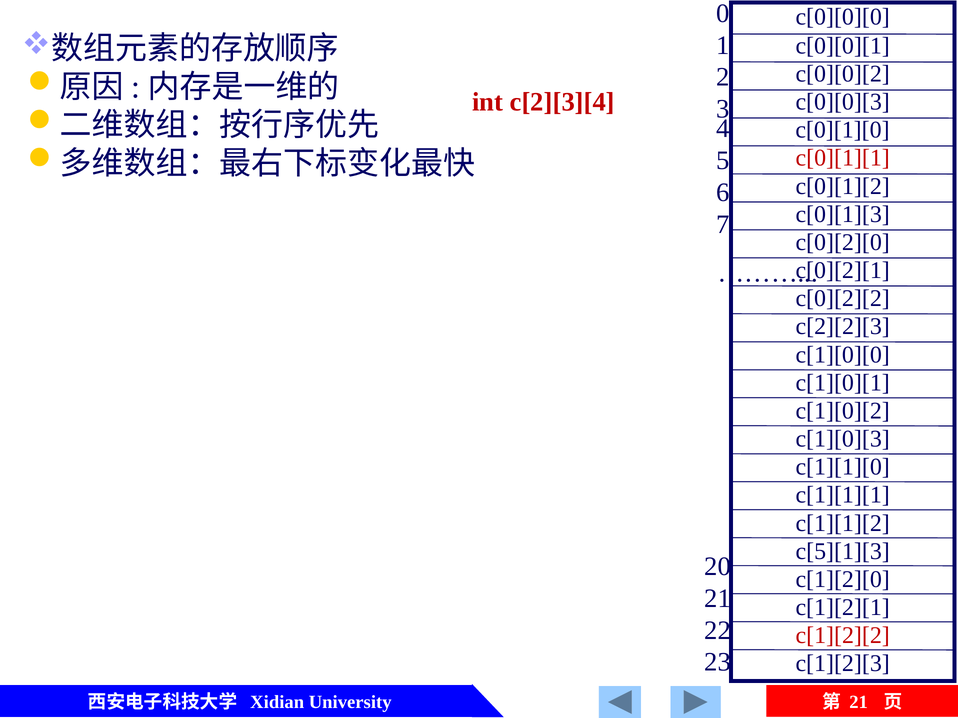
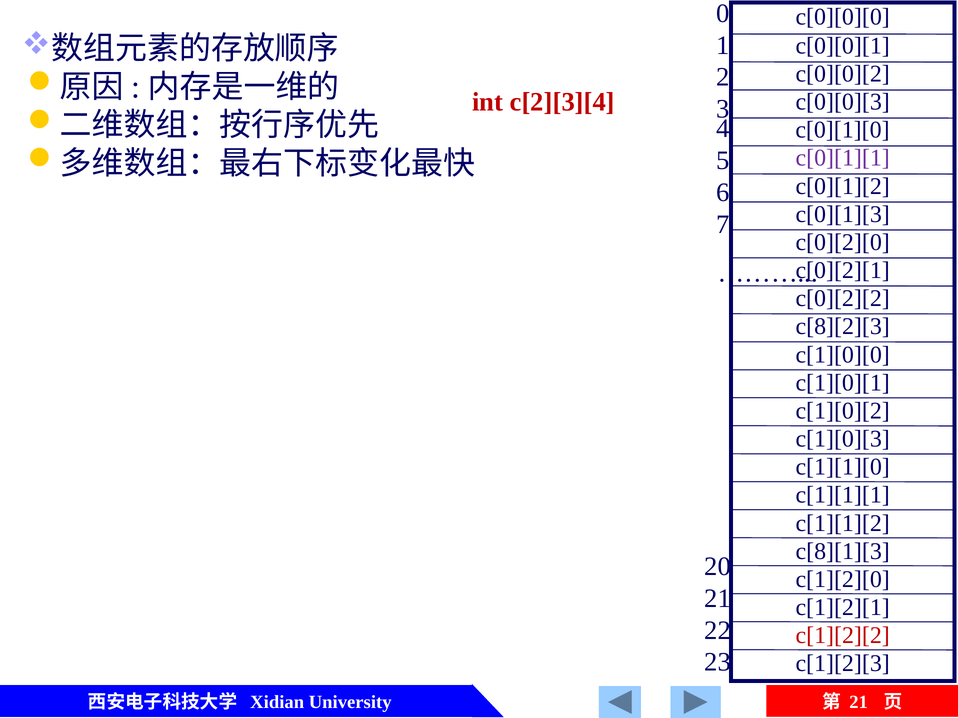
c[0][1][1 colour: red -> purple
c[2][2][3: c[2][2][3 -> c[8][2][3
c[5][1][3: c[5][1][3 -> c[8][1][3
